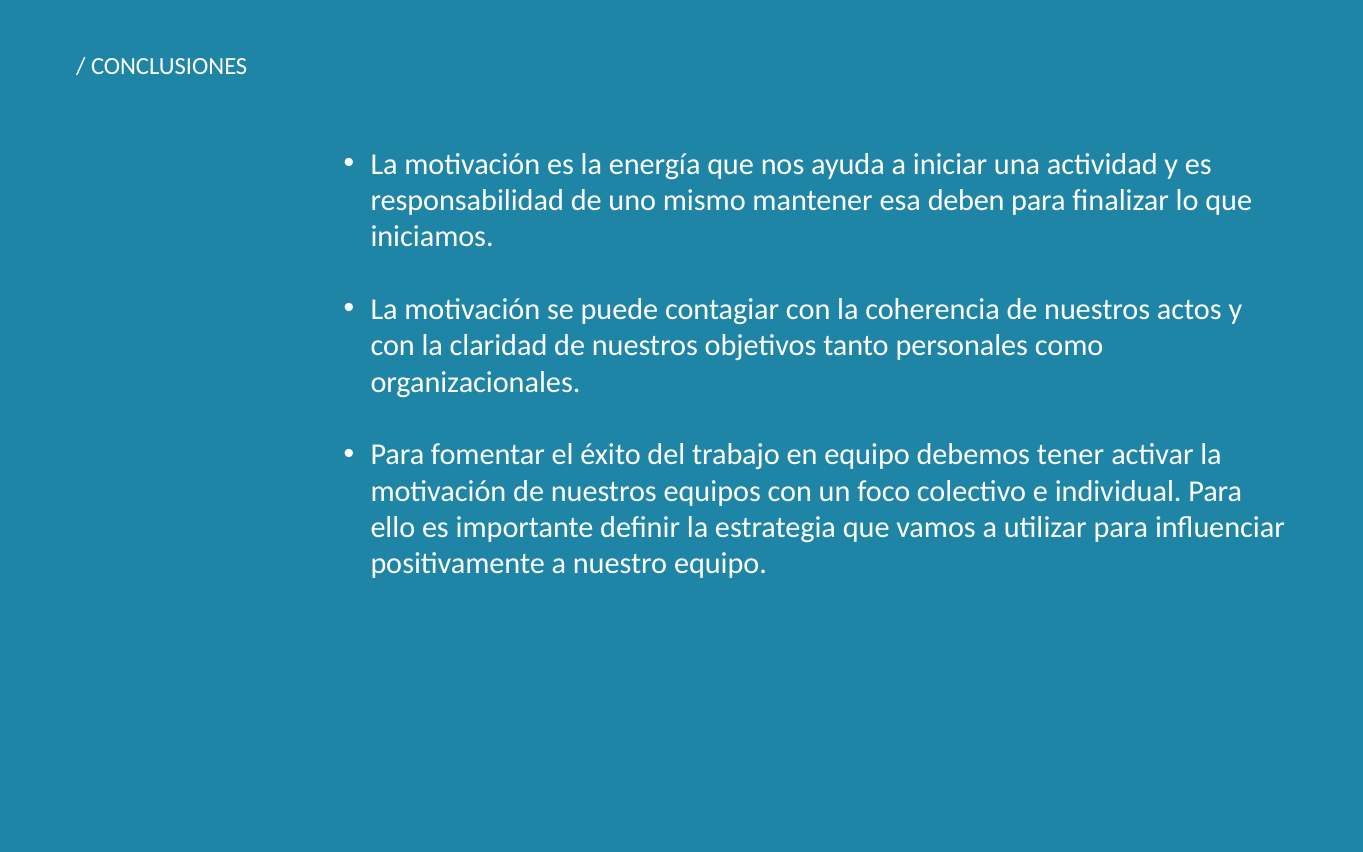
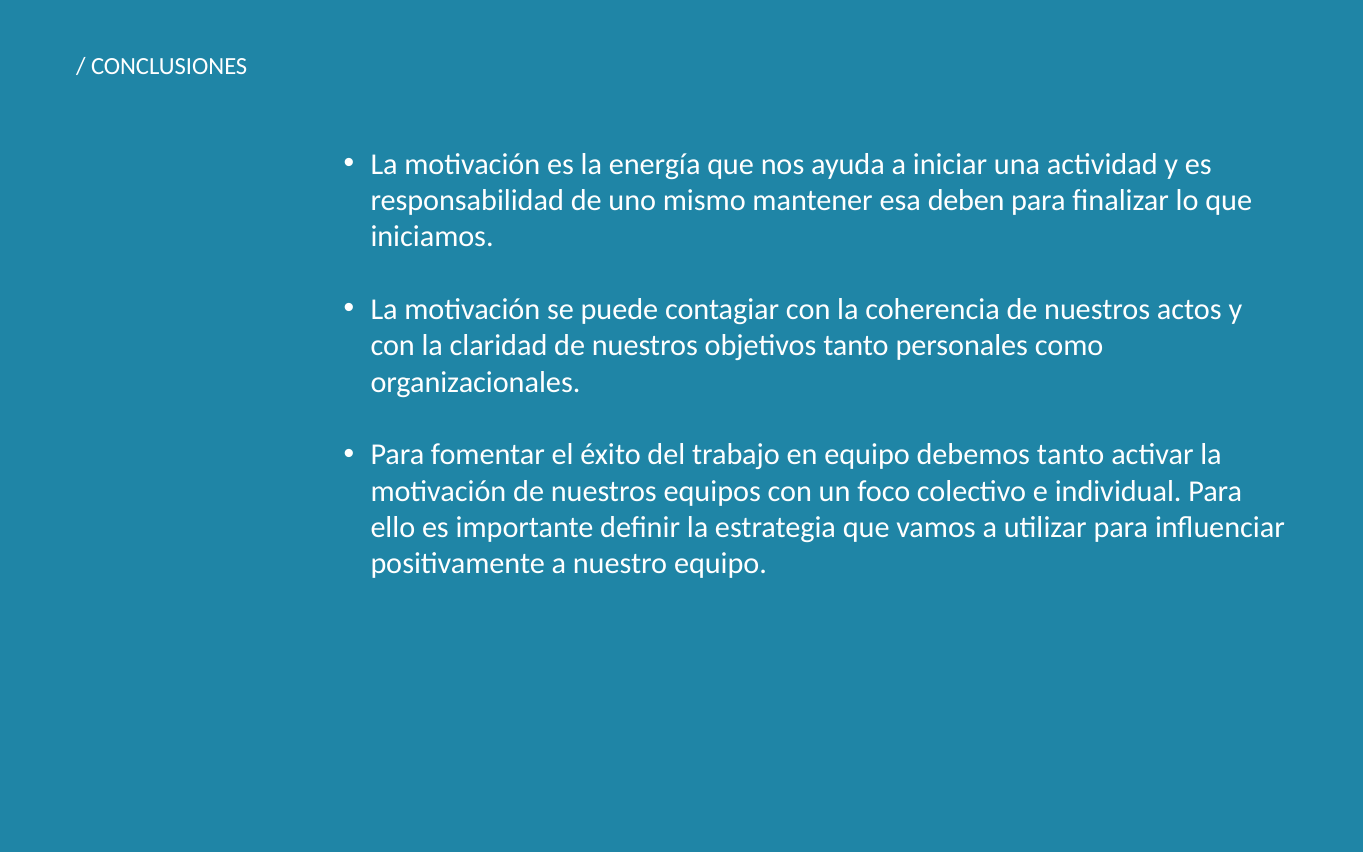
debemos tener: tener -> tanto
